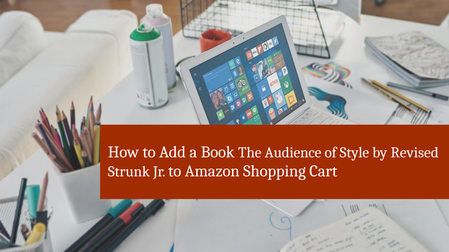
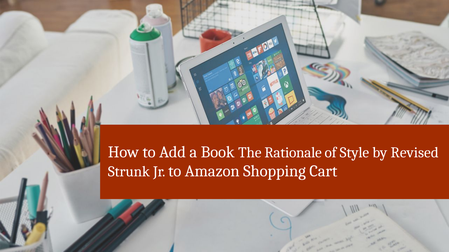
Audience: Audience -> Rationale
